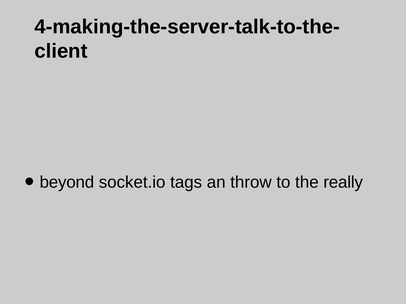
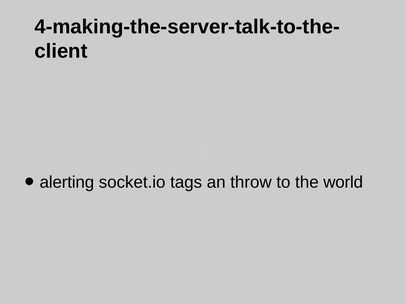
beyond: beyond -> alerting
really: really -> world
